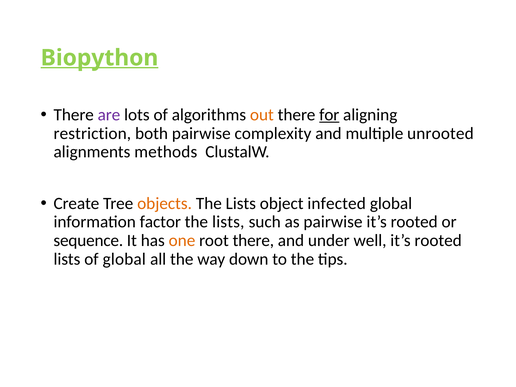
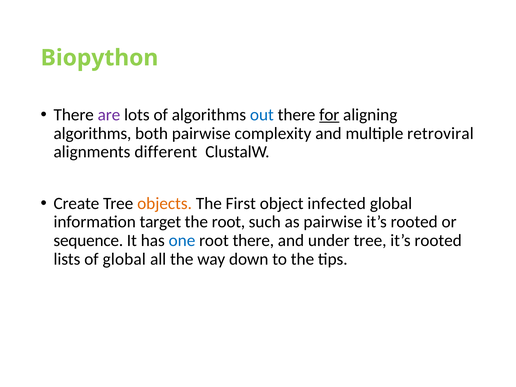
Biopython underline: present -> none
out colour: orange -> blue
restriction at (92, 133): restriction -> algorithms
unrooted: unrooted -> retroviral
methods: methods -> different
Lists at (241, 203): Lists -> First
factor: factor -> target
lists at (228, 222): lists -> root
one colour: orange -> blue
under well: well -> tree
